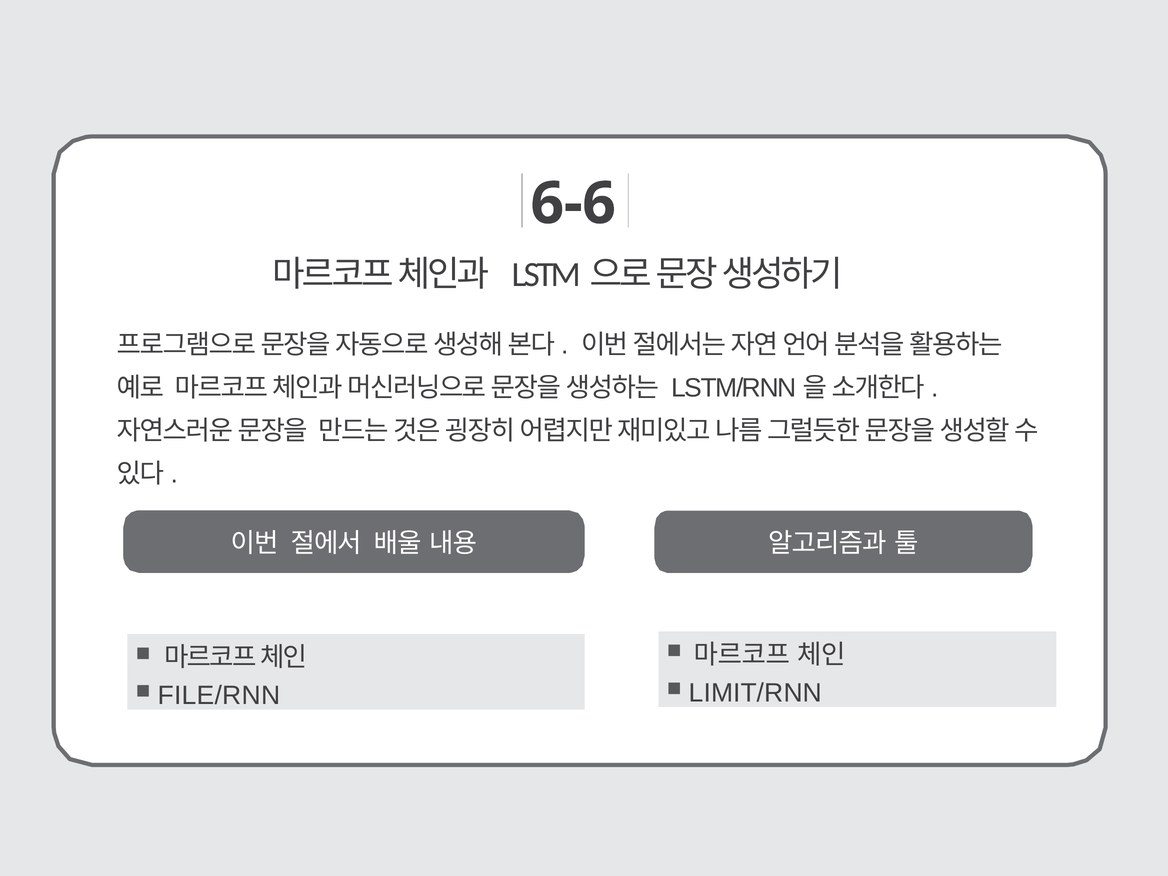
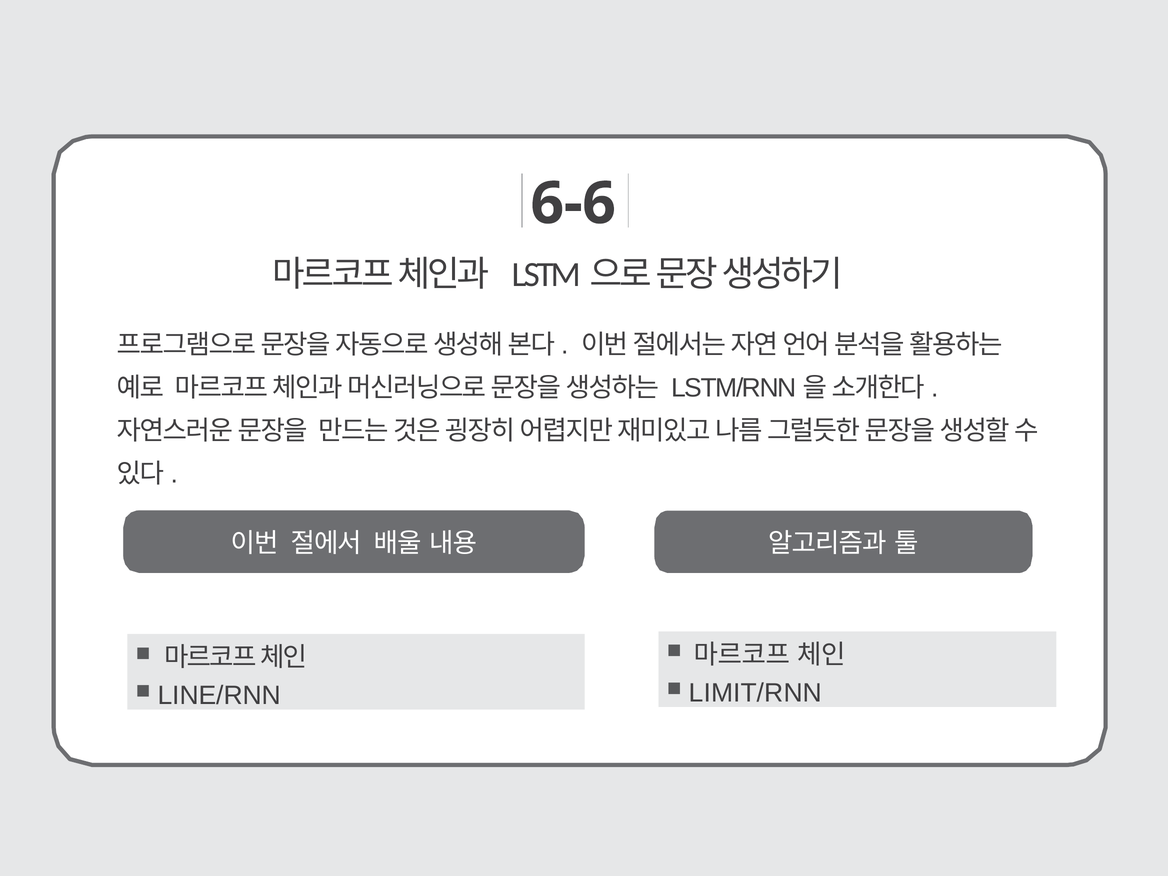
FILE/RNN: FILE/RNN -> LINE/RNN
